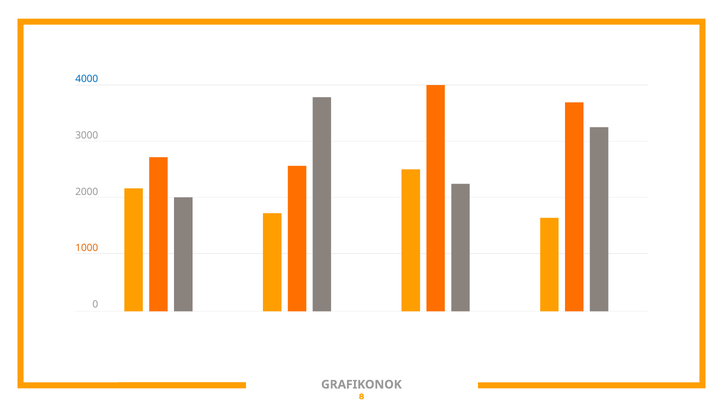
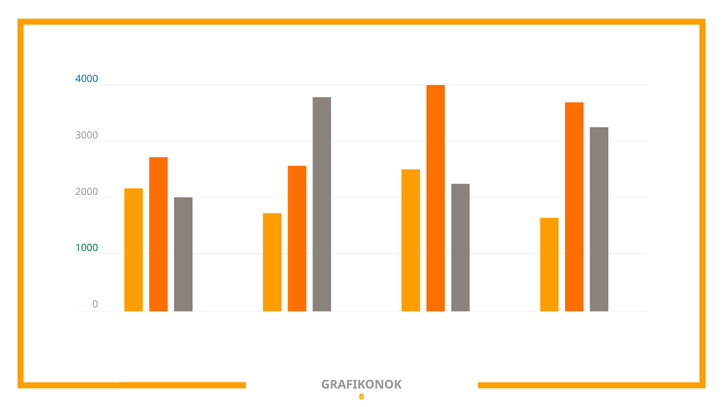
1000 colour: orange -> green
